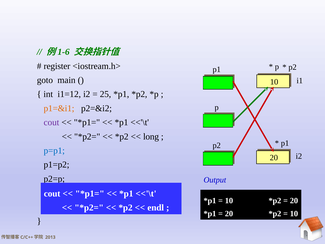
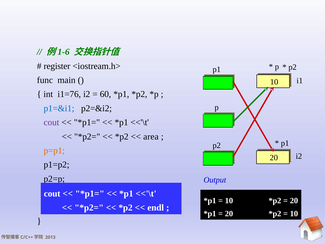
goto: goto -> func
i1=12: i1=12 -> i1=76
25: 25 -> 60
p1=&i1 colour: orange -> blue
long: long -> area
p=p1 colour: blue -> orange
